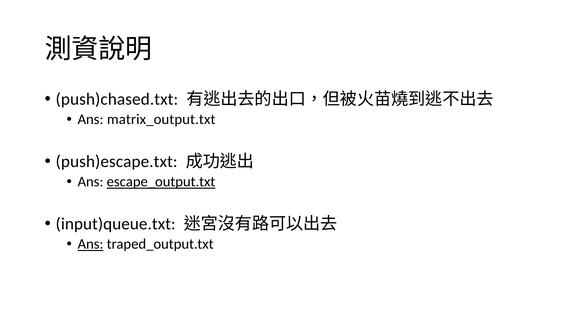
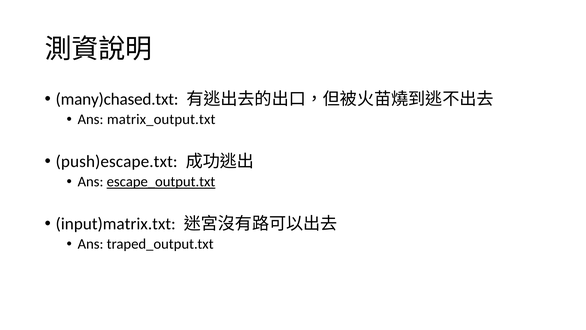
push)chased.txt: push)chased.txt -> many)chased.txt
input)queue.txt: input)queue.txt -> input)matrix.txt
Ans at (91, 244) underline: present -> none
